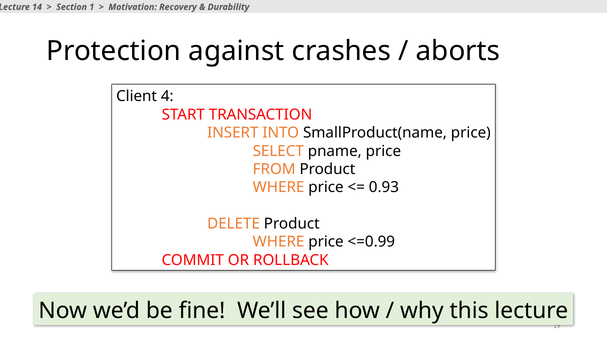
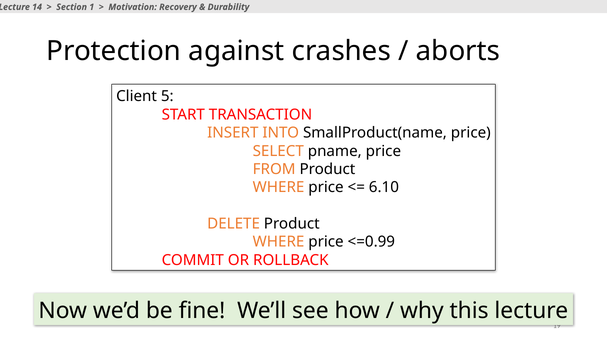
4: 4 -> 5
0.93: 0.93 -> 6.10
